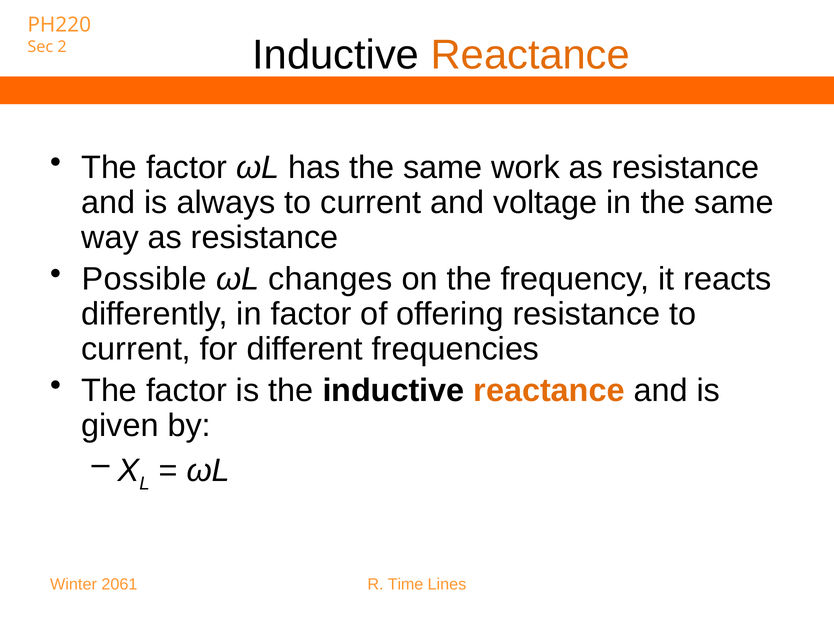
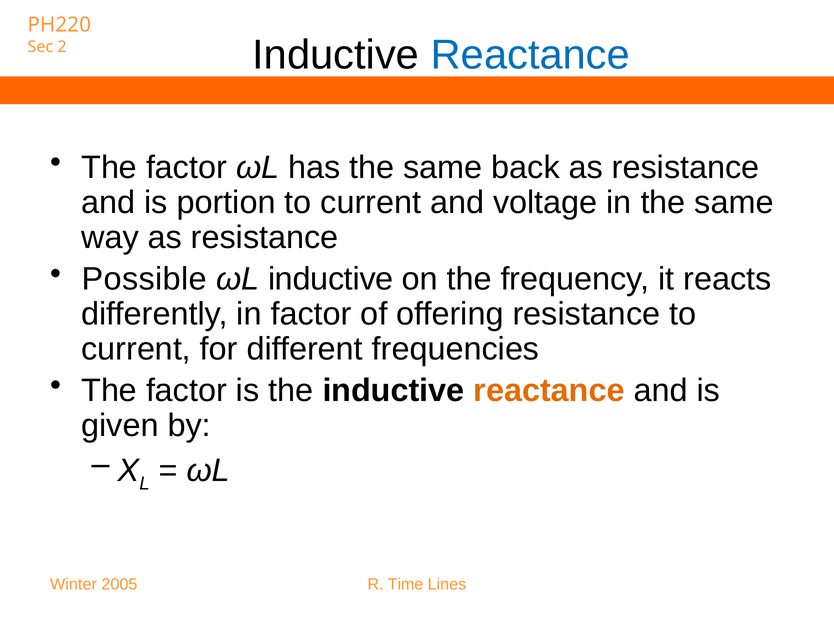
Reactance at (530, 55) colour: orange -> blue
work: work -> back
always: always -> portion
ωL changes: changes -> inductive
2061: 2061 -> 2005
